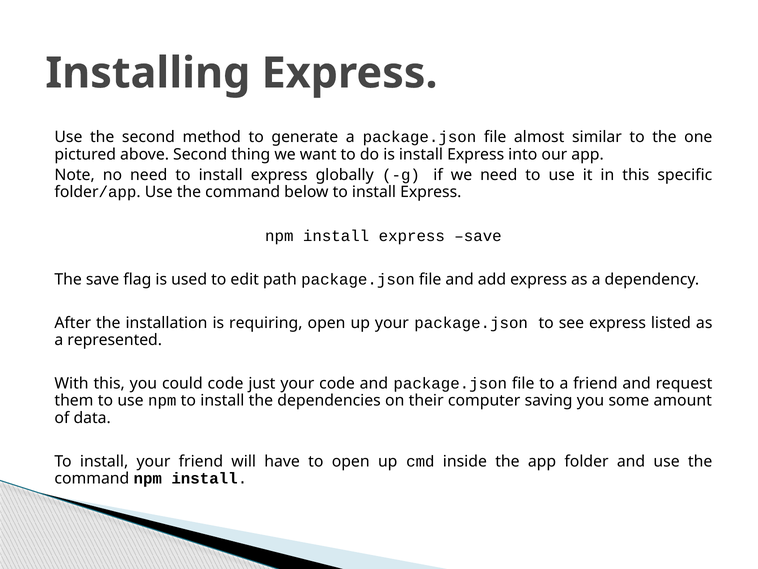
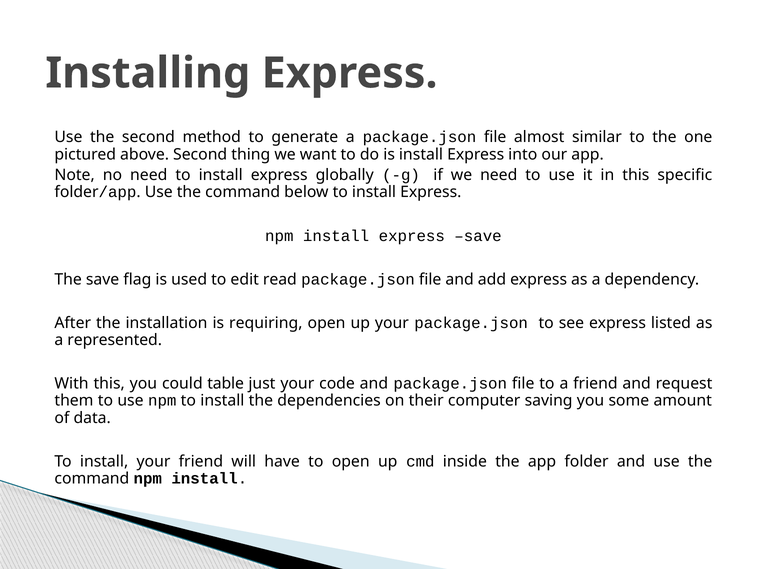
path: path -> read
could code: code -> table
